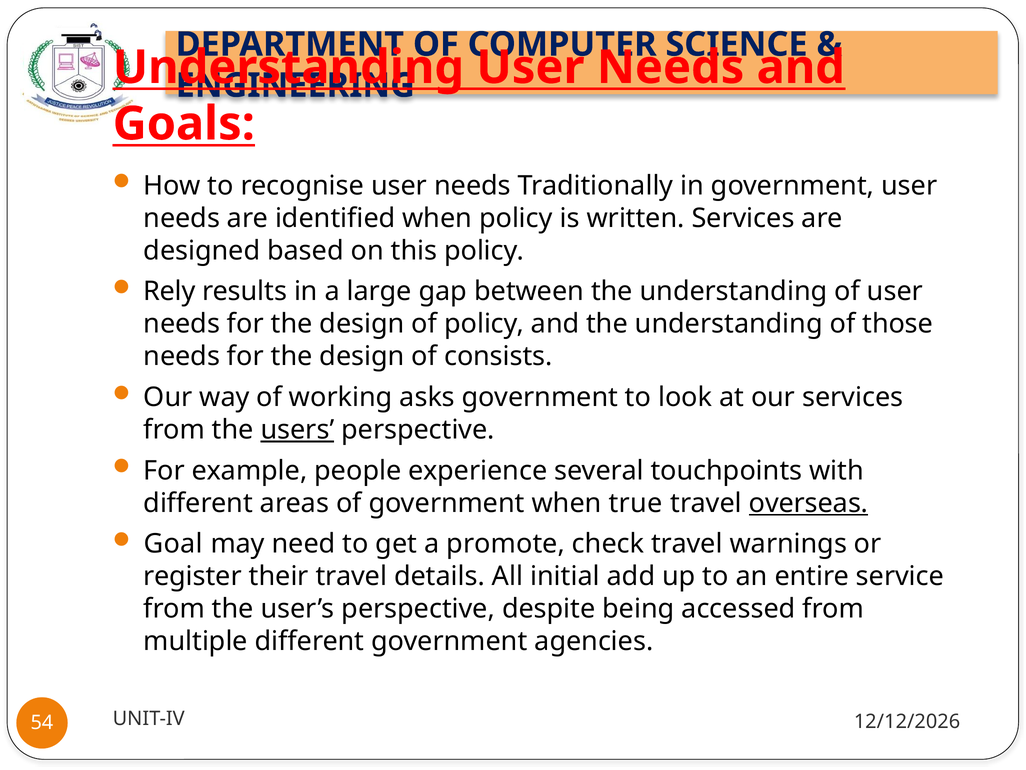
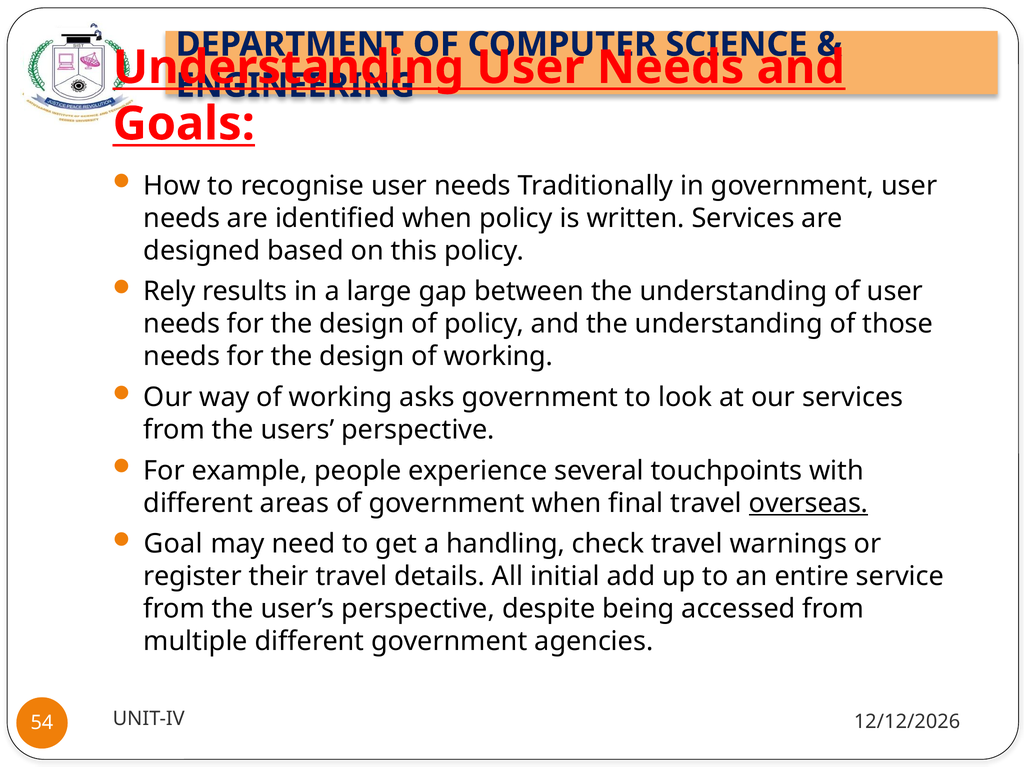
design of consists: consists -> working
users underline: present -> none
true: true -> final
promote: promote -> handling
